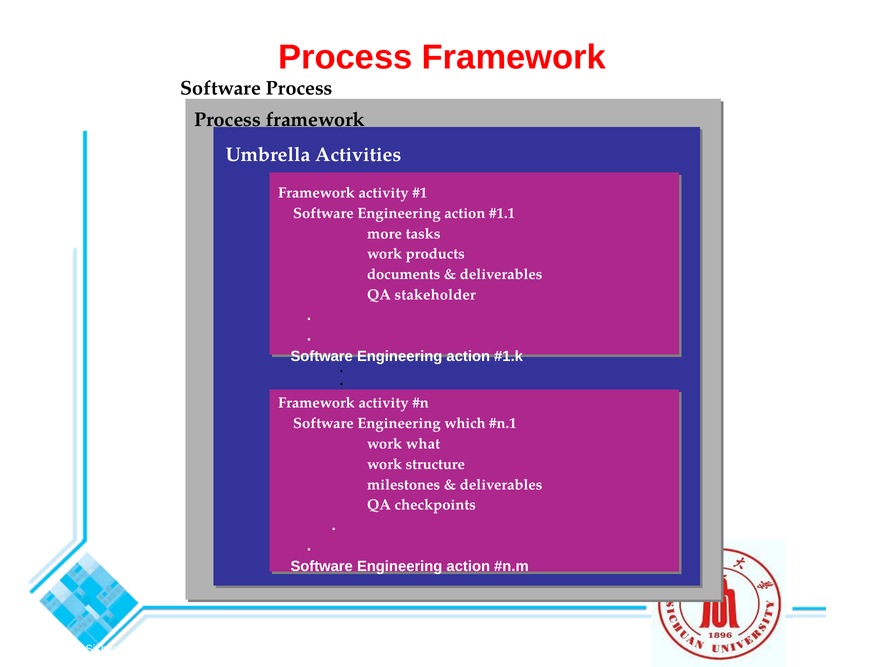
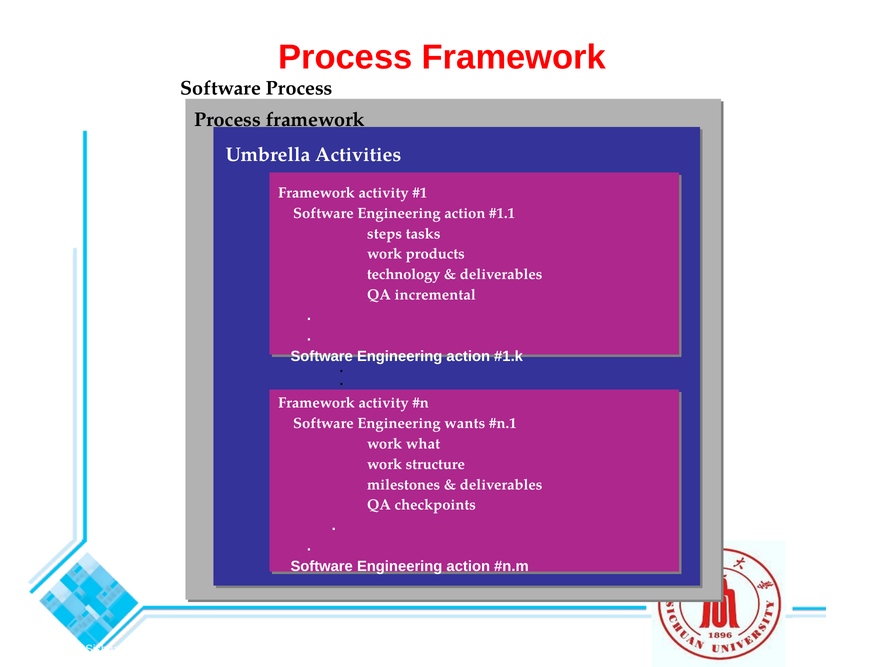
more: more -> steps
documents: documents -> technology
stakeholder: stakeholder -> incremental
which: which -> wants
